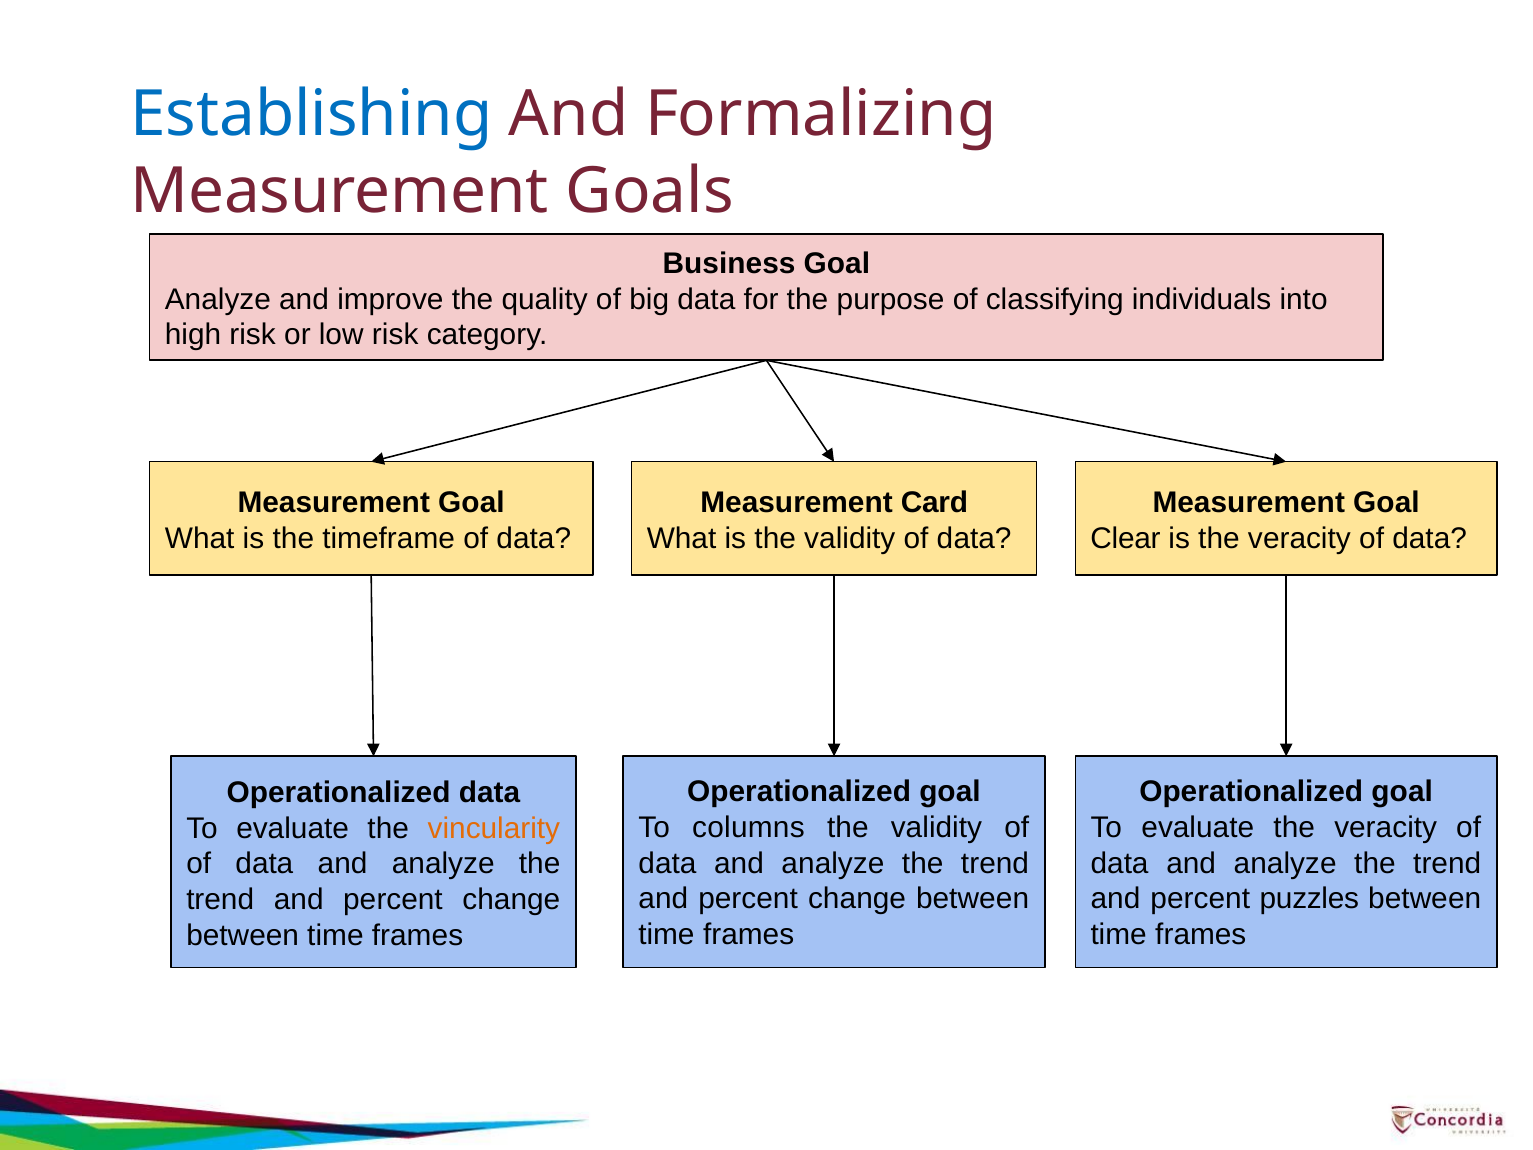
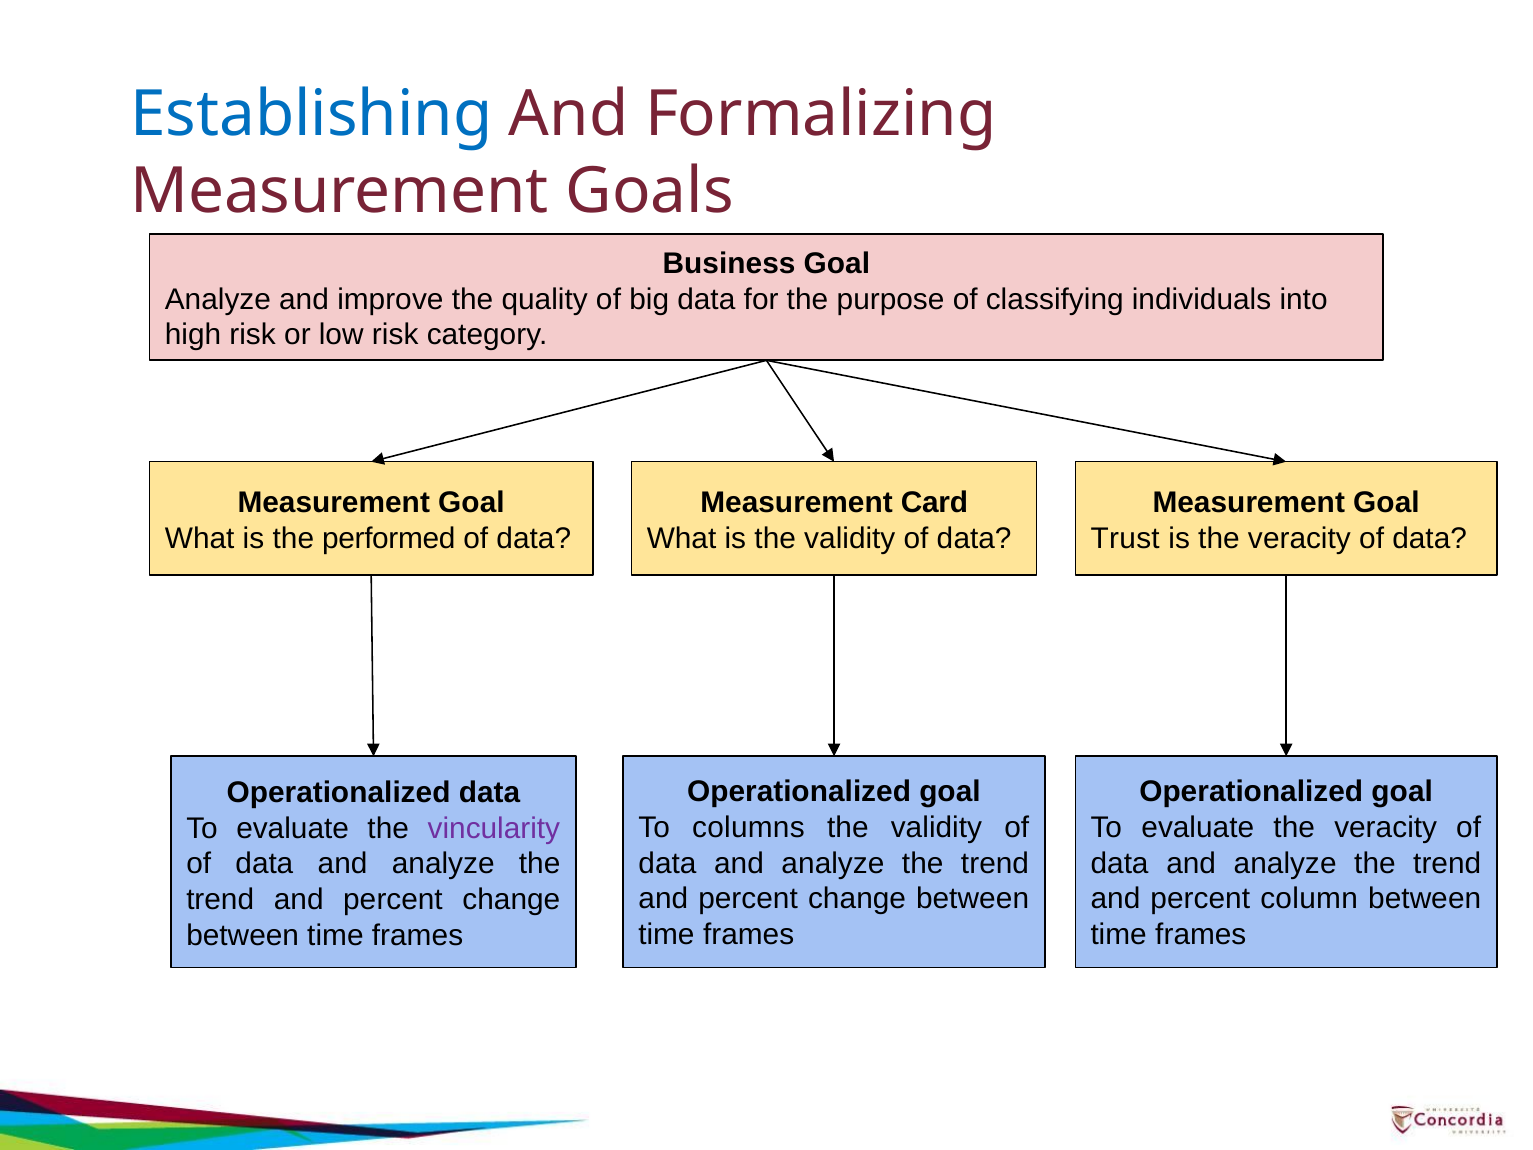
timeframe: timeframe -> performed
Clear: Clear -> Trust
vincularity colour: orange -> purple
puzzles: puzzles -> column
